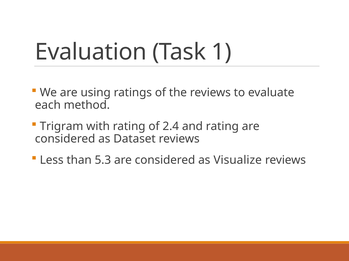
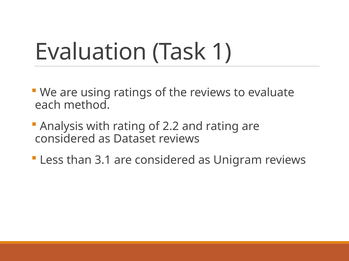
Trigram: Trigram -> Analysis
2.4: 2.4 -> 2.2
5.3: 5.3 -> 3.1
Visualize: Visualize -> Unigram
